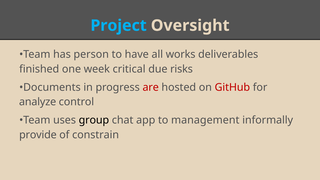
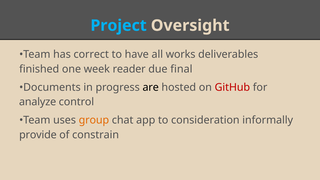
person: person -> correct
critical: critical -> reader
risks: risks -> final
are colour: red -> black
group colour: black -> orange
management: management -> consideration
